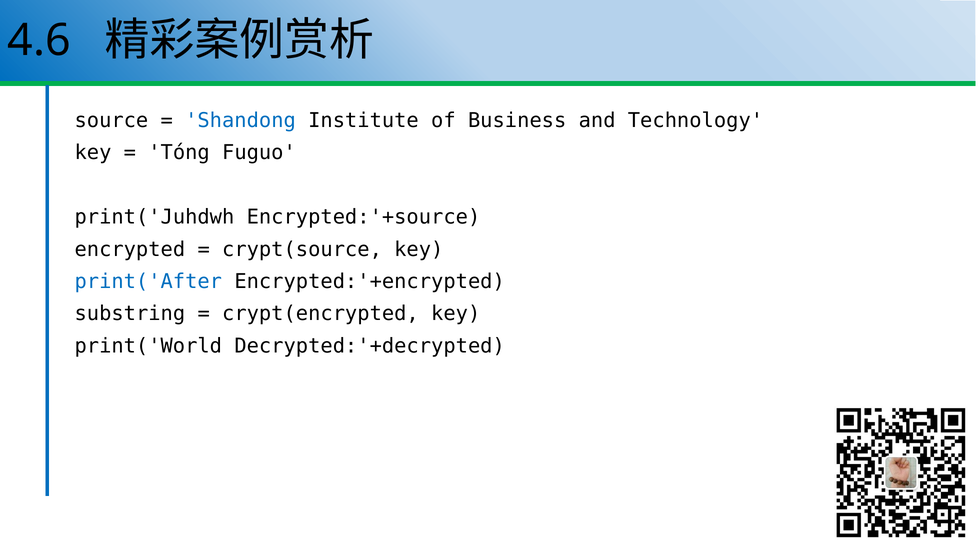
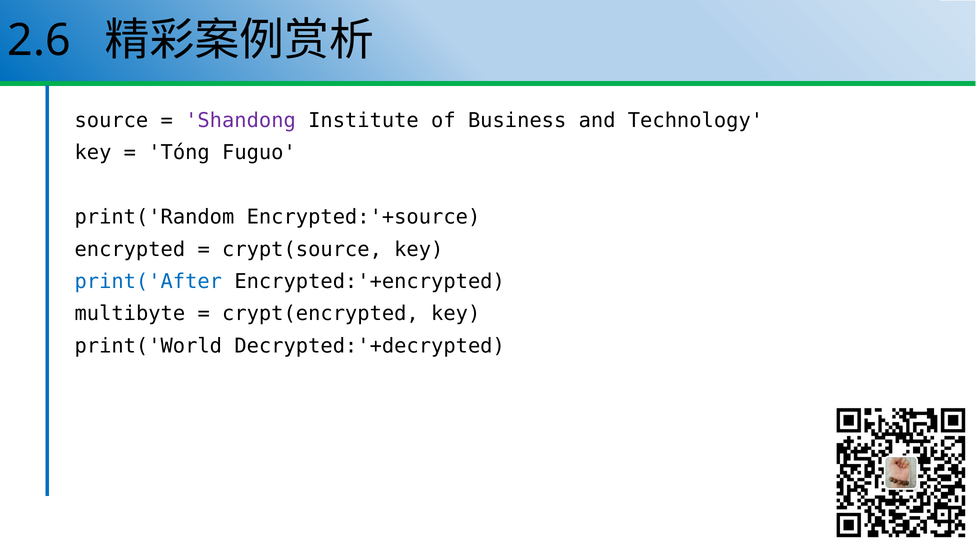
4.6: 4.6 -> 2.6
Shandong colour: blue -> purple
print('Juhdwh: print('Juhdwh -> print('Random
substring: substring -> multibyte
